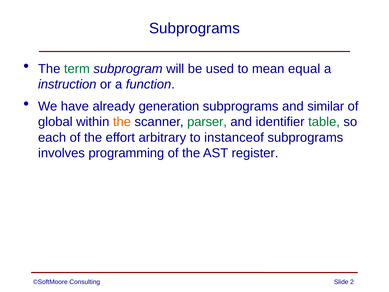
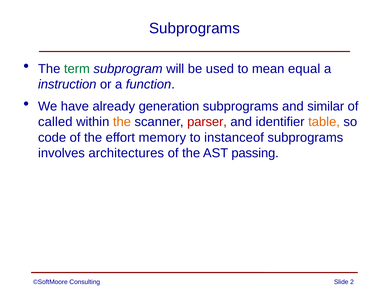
global: global -> called
parser colour: green -> red
table colour: green -> orange
each: each -> code
arbitrary: arbitrary -> memory
programming: programming -> architectures
register: register -> passing
